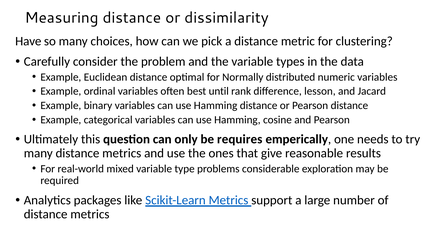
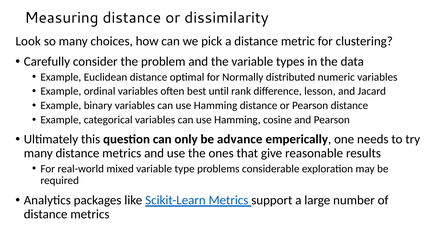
Have: Have -> Look
requires: requires -> advance
